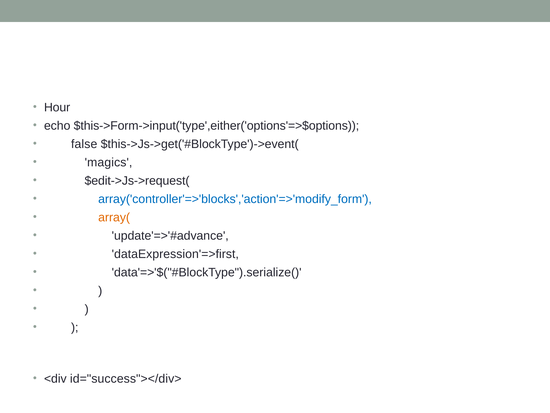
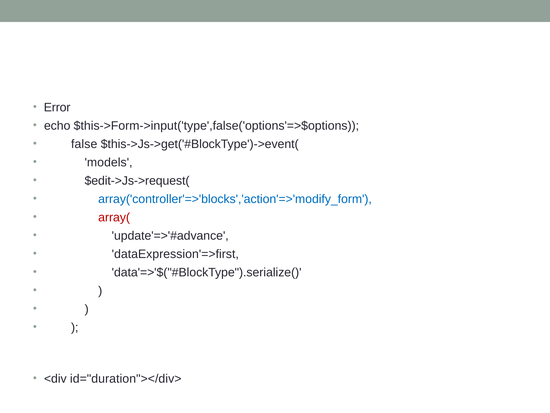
Hour: Hour -> Error
$this->Form->input('type',either('options'=>$options: $this->Form->input('type',either('options'=>$options -> $this->Form->input('type',false('options'=>$options
magics: magics -> models
array( colour: orange -> red
id="success"></div>: id="success"></div> -> id="duration"></div>
